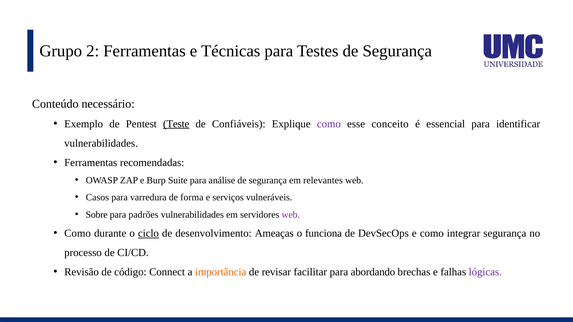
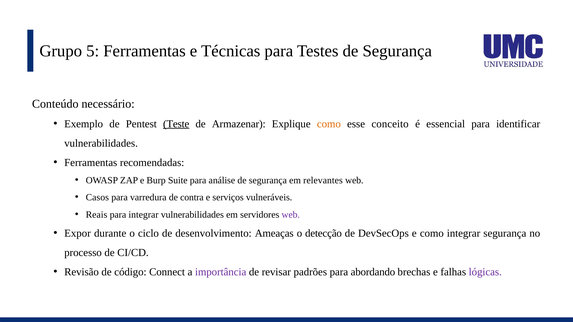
2: 2 -> 5
Confiáveis: Confiáveis -> Armazenar
como at (329, 124) colour: purple -> orange
forma: forma -> contra
Sobre: Sobre -> Reais
para padrões: padrões -> integrar
Como at (78, 233): Como -> Expor
ciclo underline: present -> none
funciona: funciona -> detecção
importância colour: orange -> purple
facilitar: facilitar -> padrões
